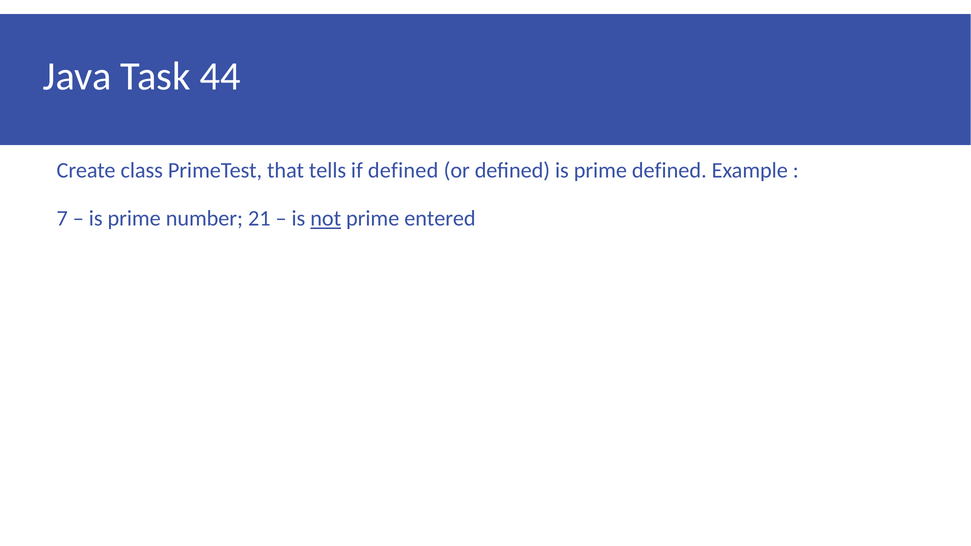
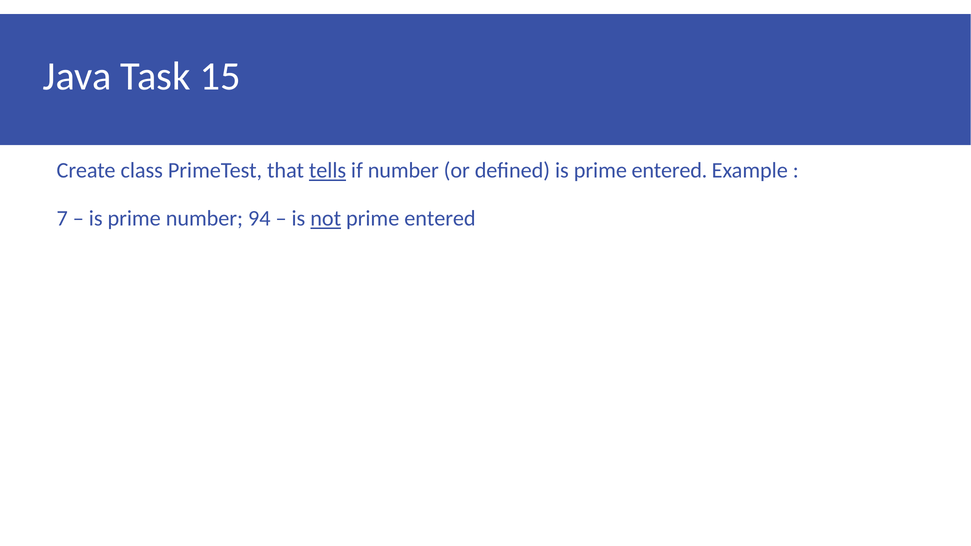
44: 44 -> 15
tells underline: none -> present
if defined: defined -> number
is prime defined: defined -> entered
21: 21 -> 94
